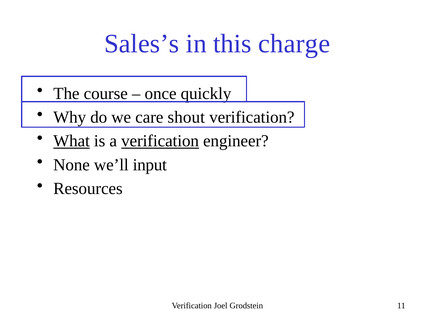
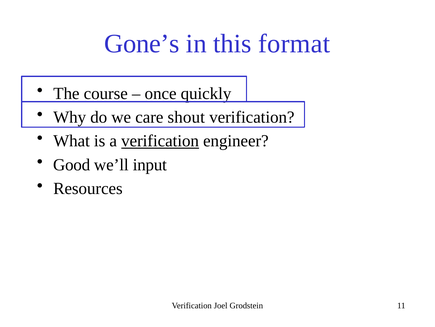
Sales’s: Sales’s -> Gone’s
charge: charge -> format
What underline: present -> none
None: None -> Good
